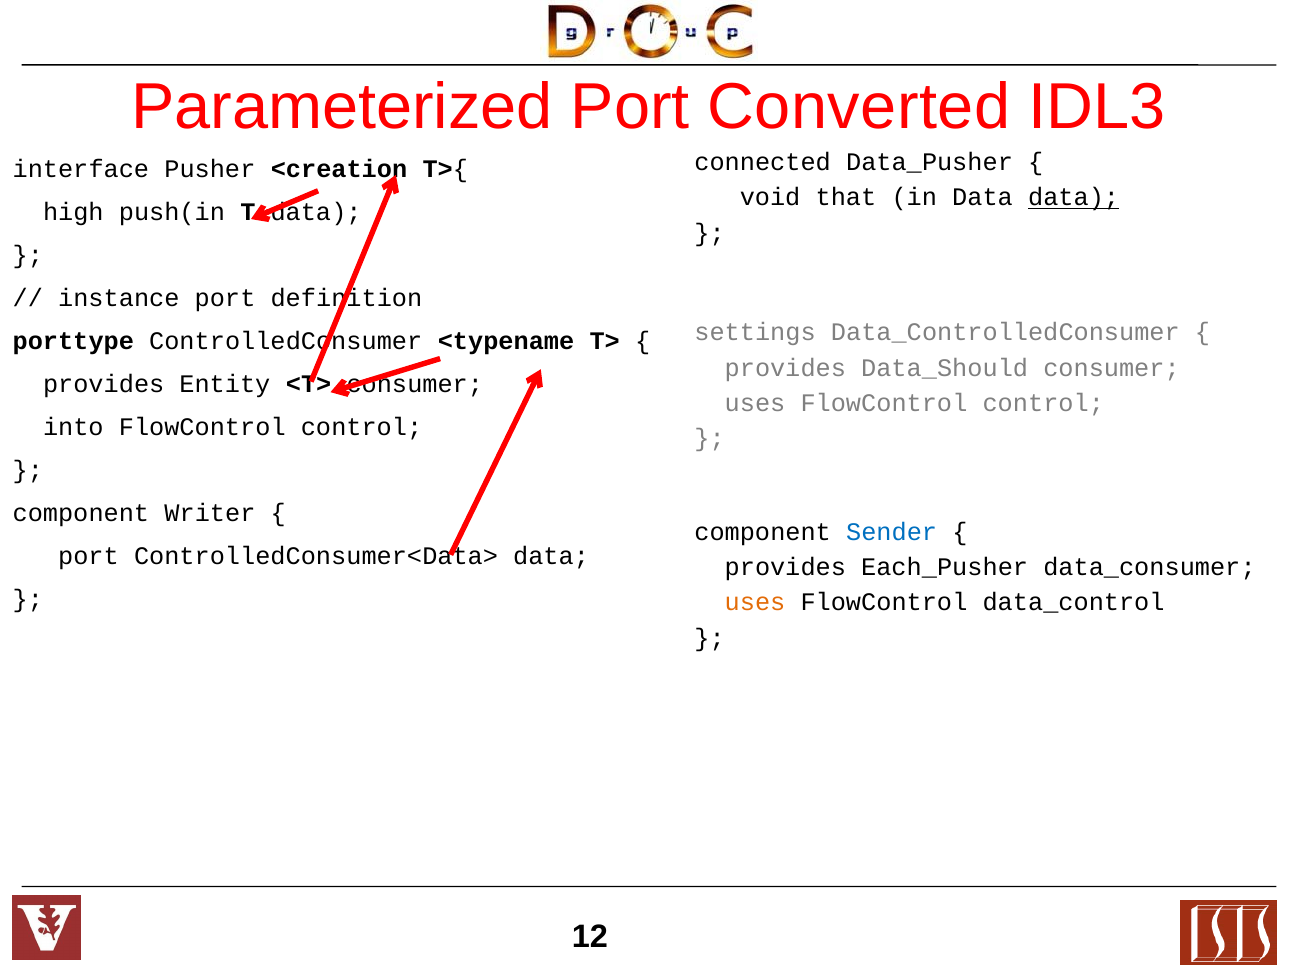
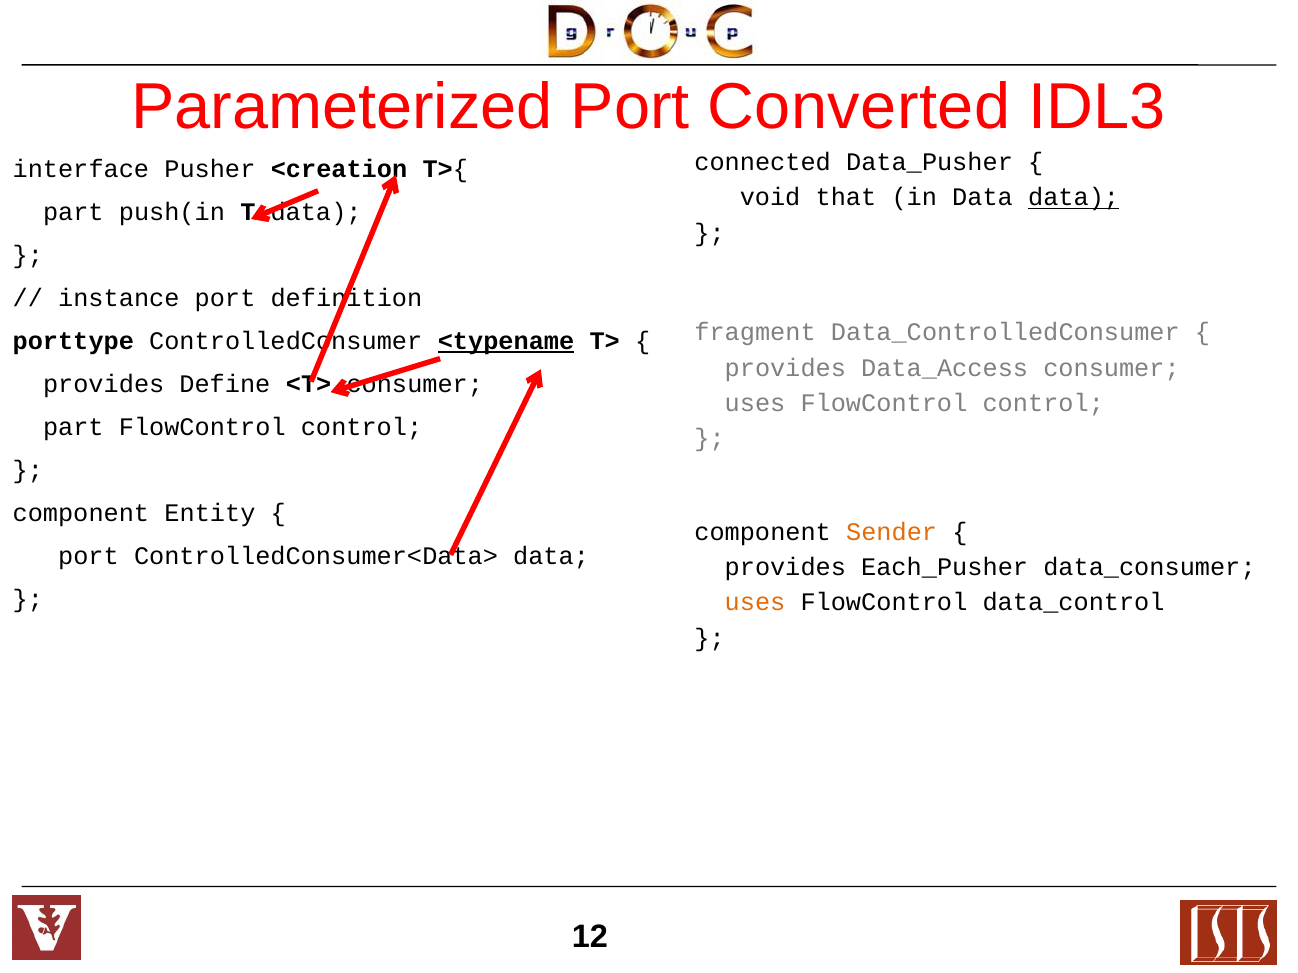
high at (73, 213): high -> part
settings: settings -> fragment
<typename underline: none -> present
Data_Should: Data_Should -> Data_Access
Entity: Entity -> Define
into at (73, 427): into -> part
Writer: Writer -> Entity
Sender colour: blue -> orange
